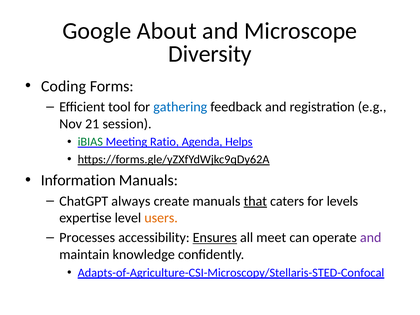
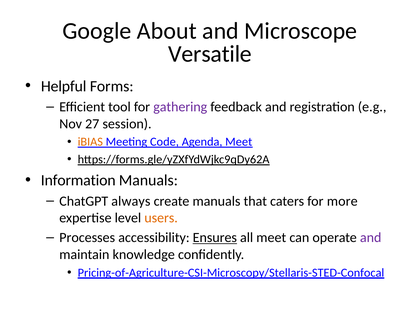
Diversity: Diversity -> Versatile
Coding: Coding -> Helpful
gathering colour: blue -> purple
21: 21 -> 27
iBIAS colour: green -> orange
Ratio: Ratio -> Code
Agenda Helps: Helps -> Meet
that underline: present -> none
levels: levels -> more
Adapts-of-Agriculture-CSI-Microscopy/Stellaris-STED-Confocal: Adapts-of-Agriculture-CSI-Microscopy/Stellaris-STED-Confocal -> Pricing-of-Agriculture-CSI-Microscopy/Stellaris-STED-Confocal
